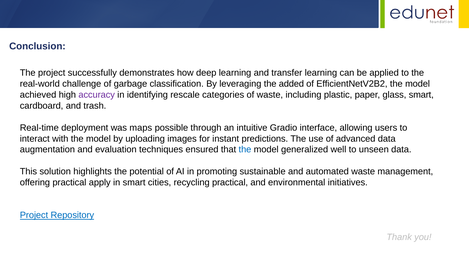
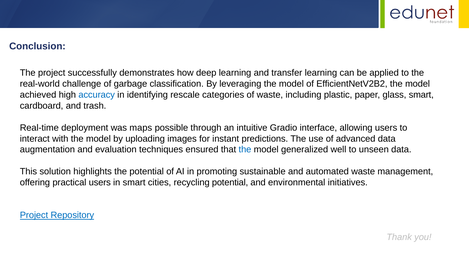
leveraging the added: added -> model
accuracy colour: purple -> blue
practical apply: apply -> users
recycling practical: practical -> potential
